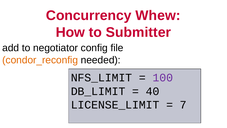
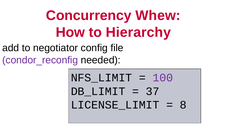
Submitter: Submitter -> Hierarchy
condor_reconfig colour: orange -> purple
40: 40 -> 37
7: 7 -> 8
